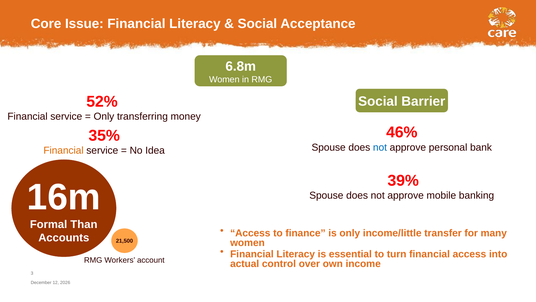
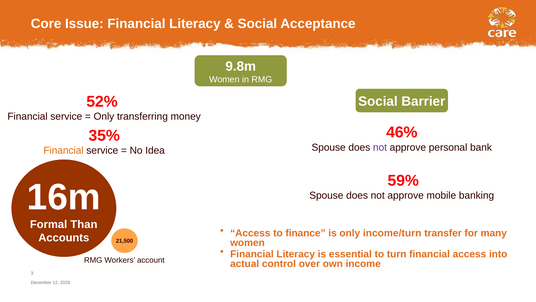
6.8m: 6.8m -> 9.8m
not at (380, 147) colour: blue -> purple
39%: 39% -> 59%
income/little: income/little -> income/turn
